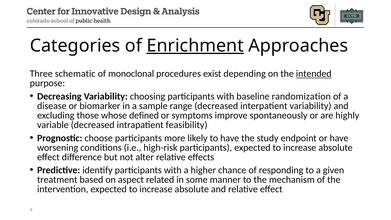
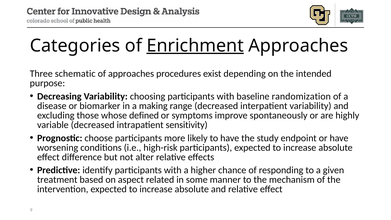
of monoclonal: monoclonal -> approaches
intended underline: present -> none
sample: sample -> making
feasibility: feasibility -> sensitivity
